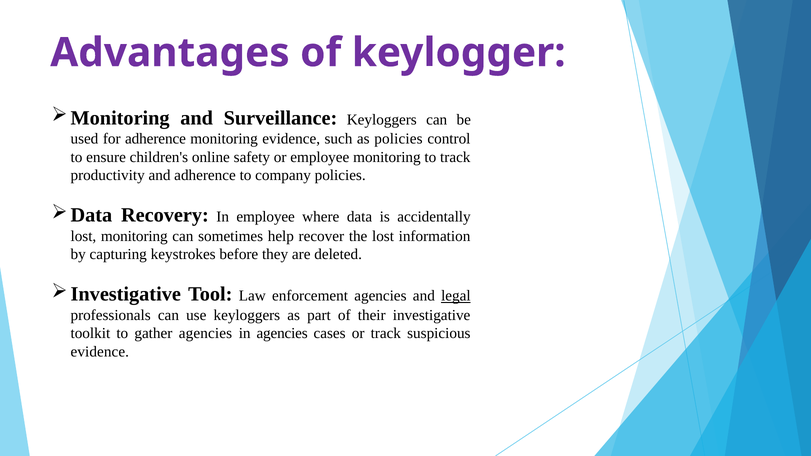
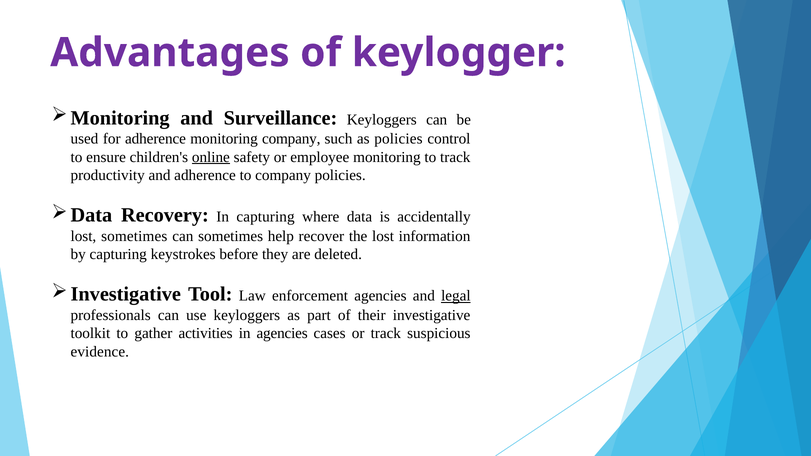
monitoring evidence: evidence -> company
online underline: none -> present
In employee: employee -> capturing
lost monitoring: monitoring -> sometimes
gather agencies: agencies -> activities
